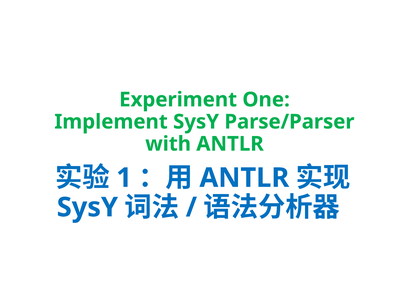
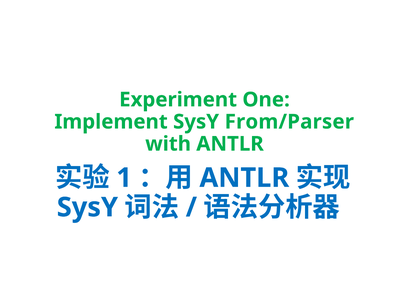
Parse/Parser: Parse/Parser -> From/Parser
